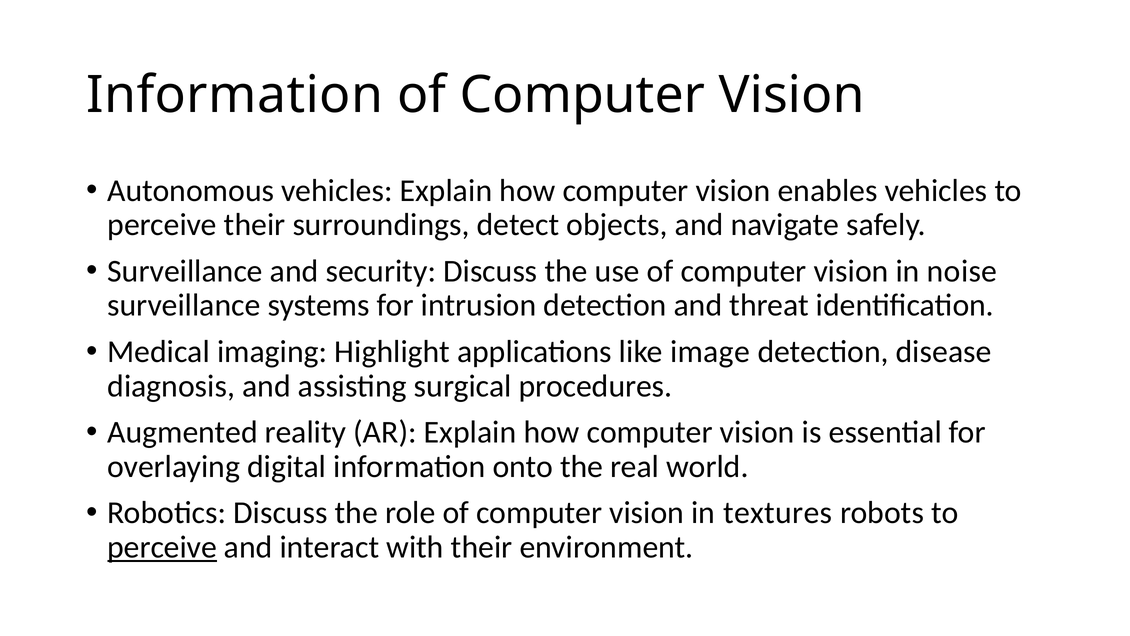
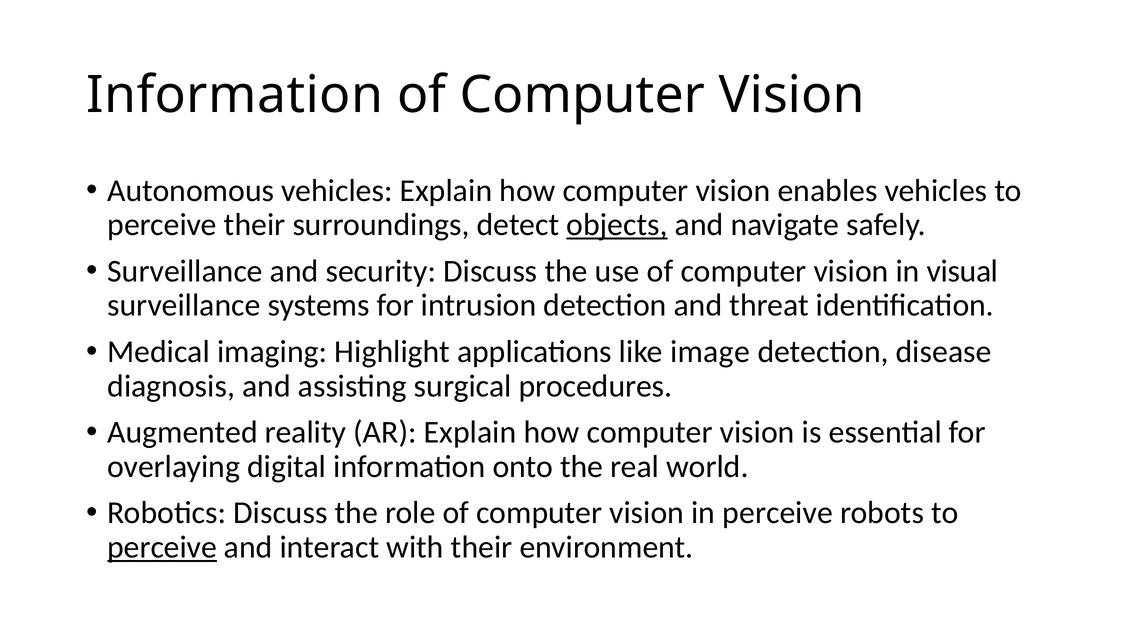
objects underline: none -> present
noise: noise -> visual
in textures: textures -> perceive
